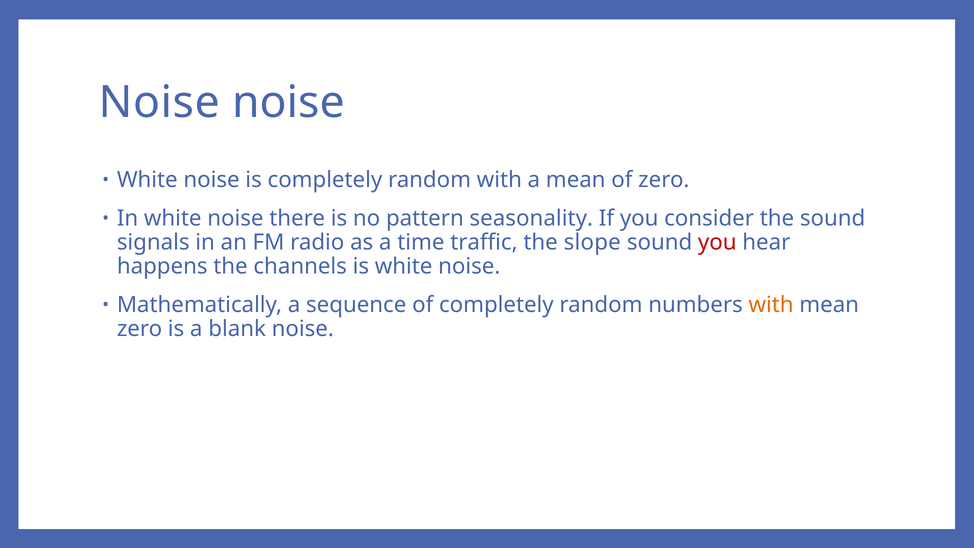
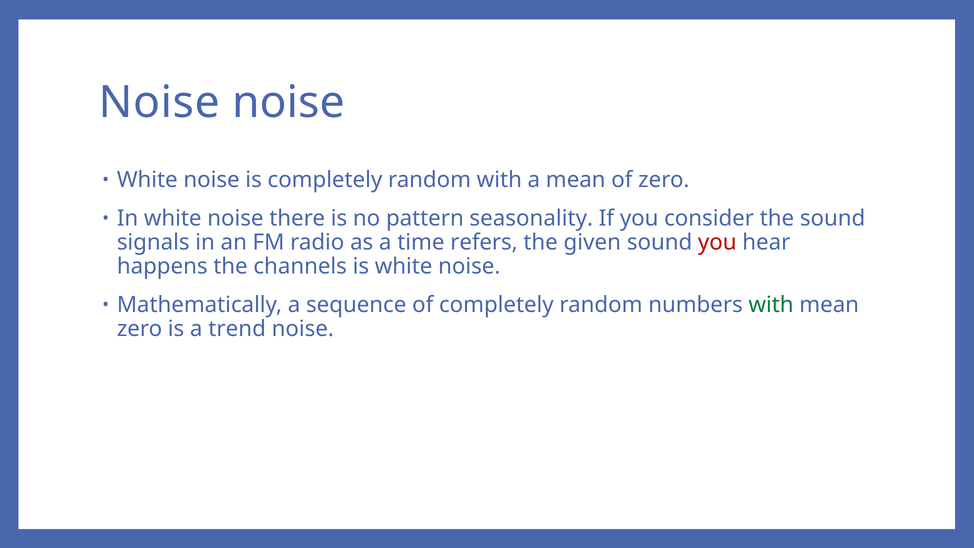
traffic: traffic -> refers
slope: slope -> given
with at (771, 305) colour: orange -> green
blank: blank -> trend
